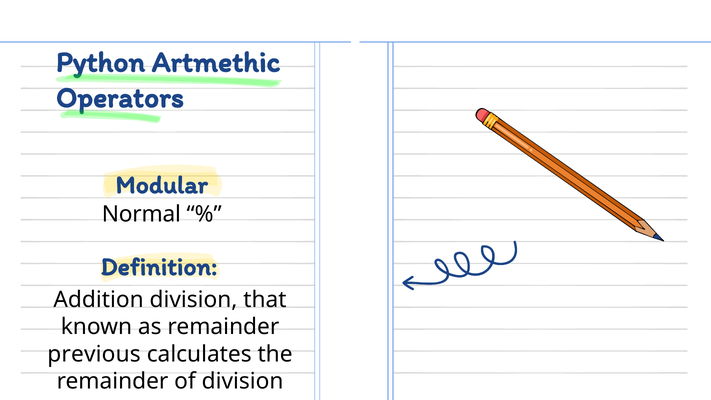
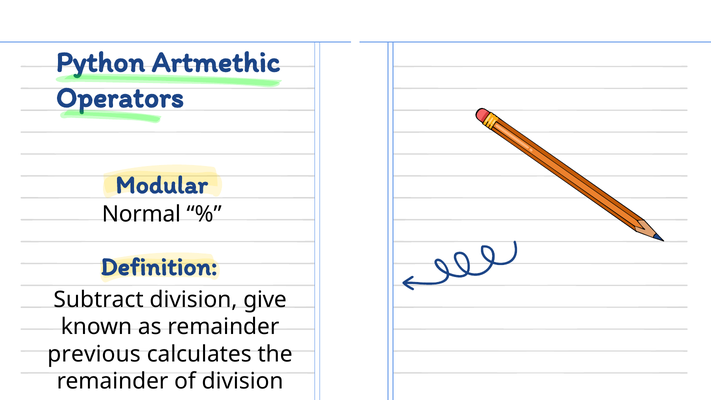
Addition: Addition -> Subtract
that: that -> give
